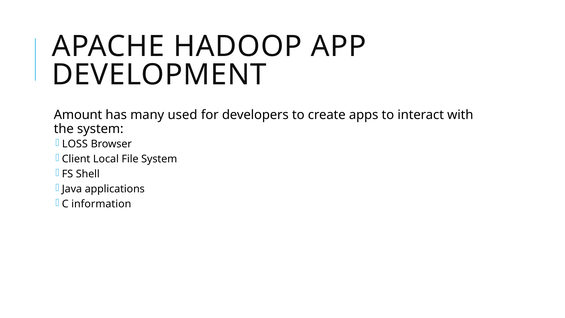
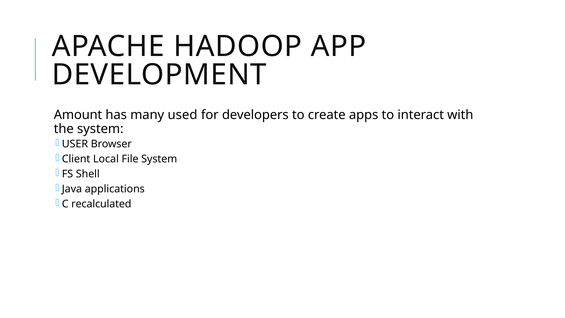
LOSS: LOSS -> USER
information: information -> recalculated
